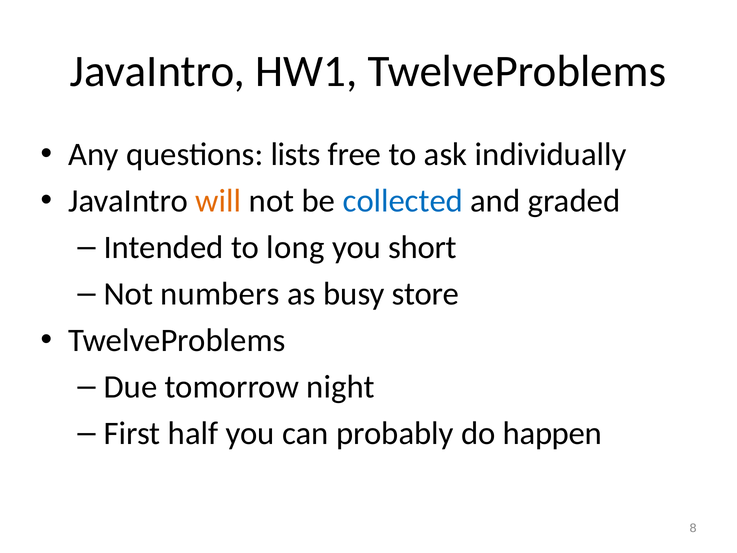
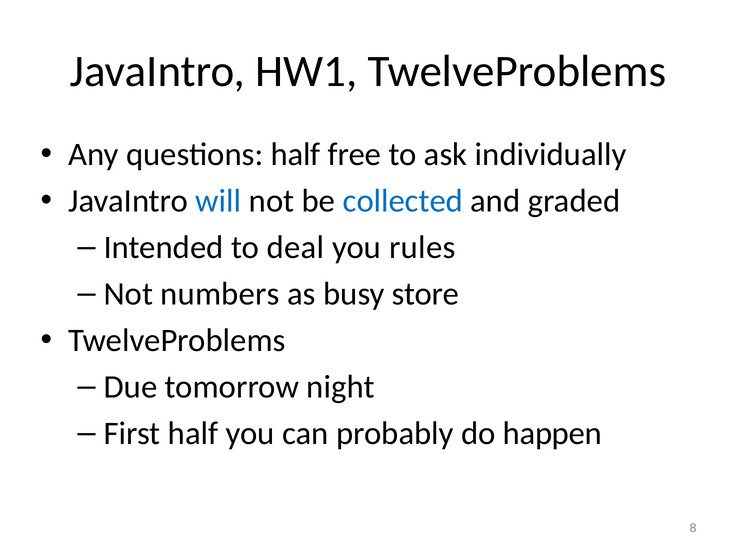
questions lists: lists -> half
will colour: orange -> blue
long: long -> deal
short: short -> rules
